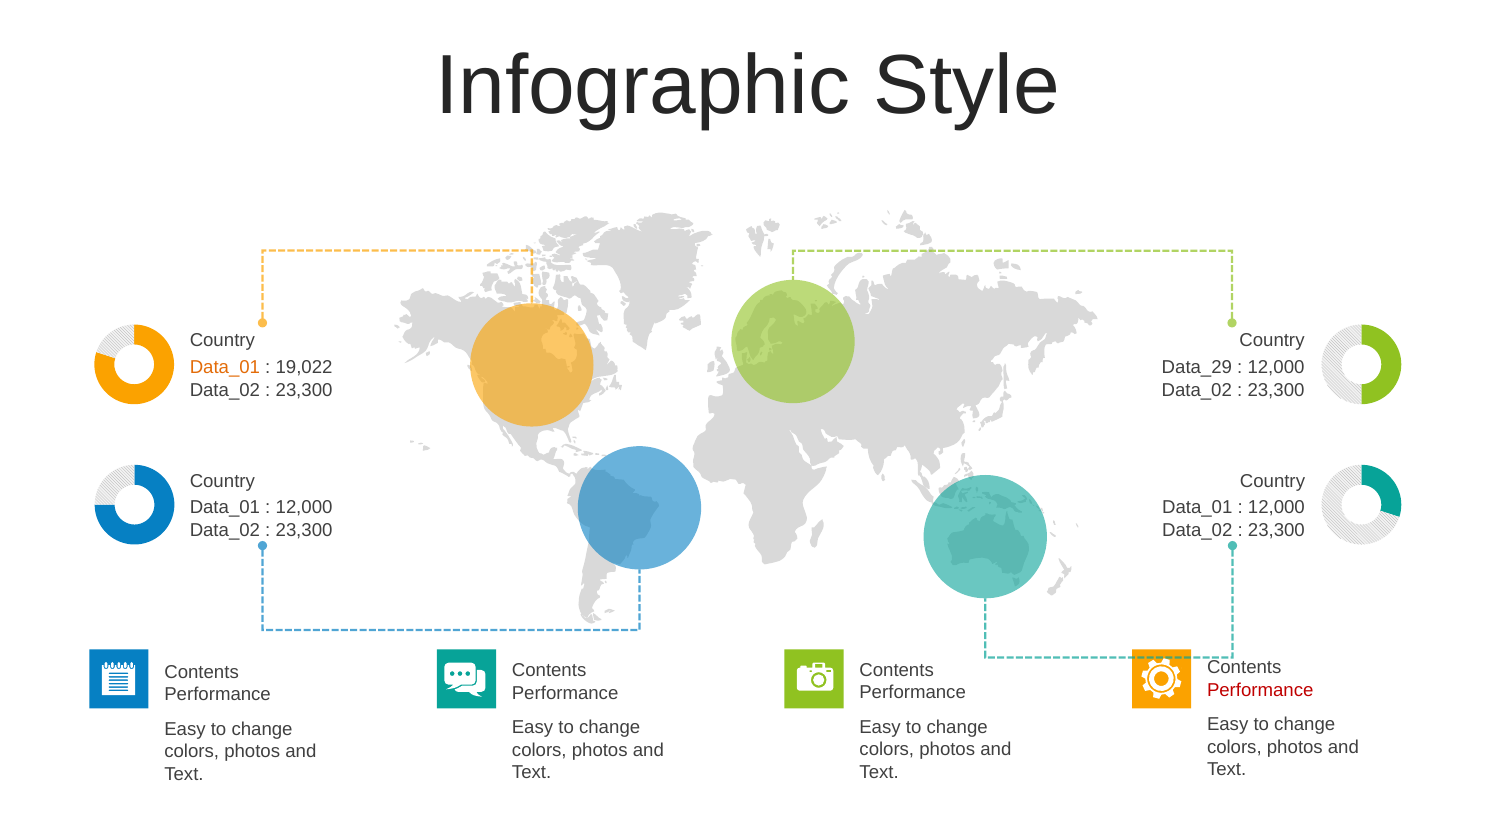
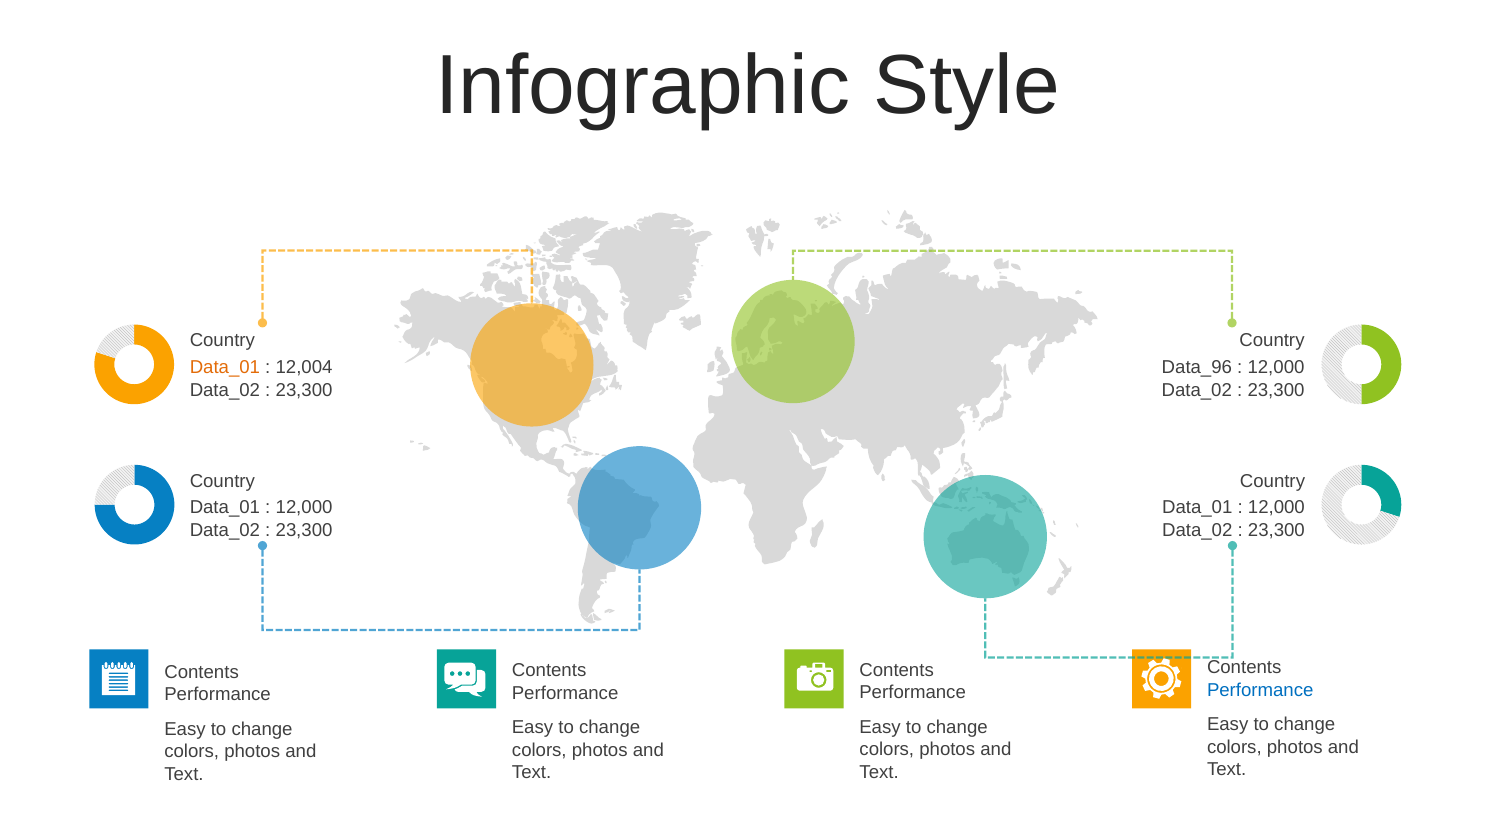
19,022: 19,022 -> 12,004
Data_29: Data_29 -> Data_96
Performance at (1260, 690) colour: red -> blue
